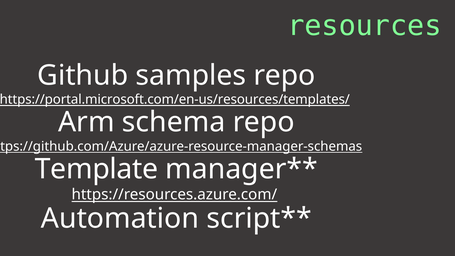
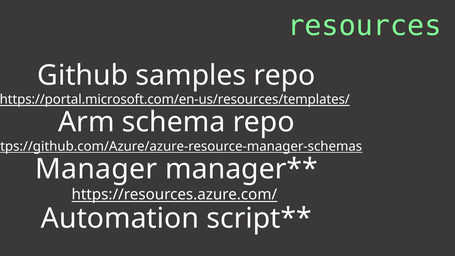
Template: Template -> Manager
